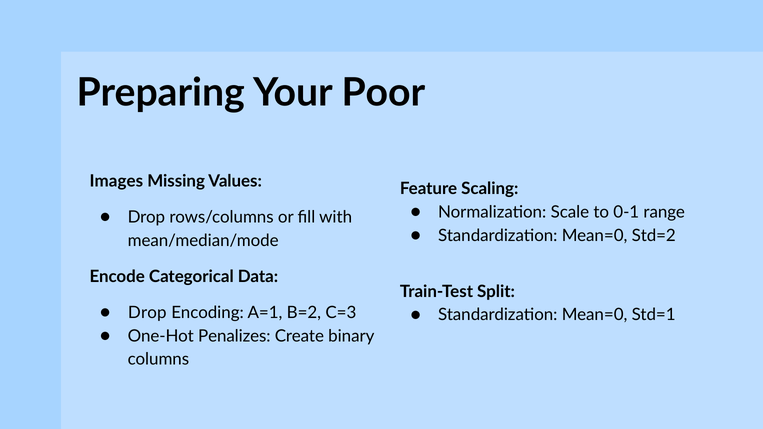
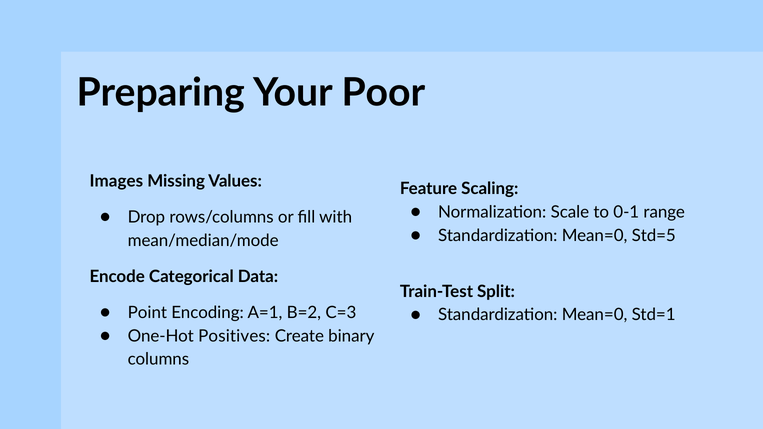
Std=2: Std=2 -> Std=5
Drop at (147, 313): Drop -> Point
Penalizes: Penalizes -> Positives
